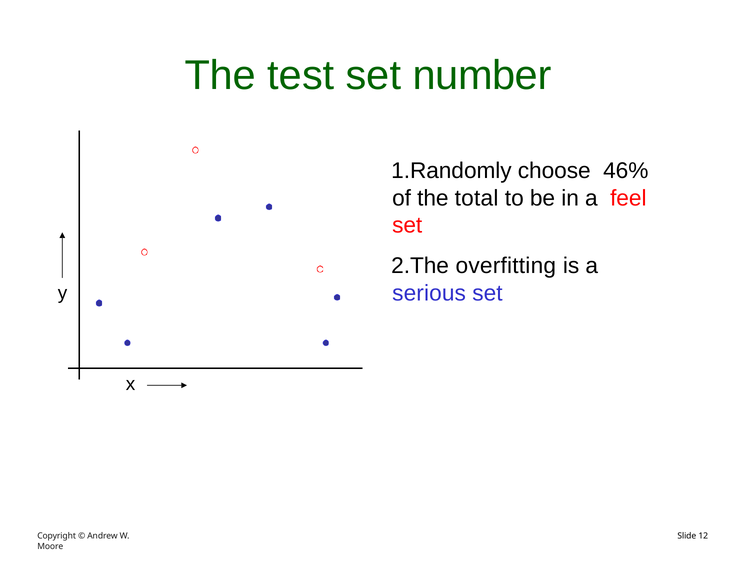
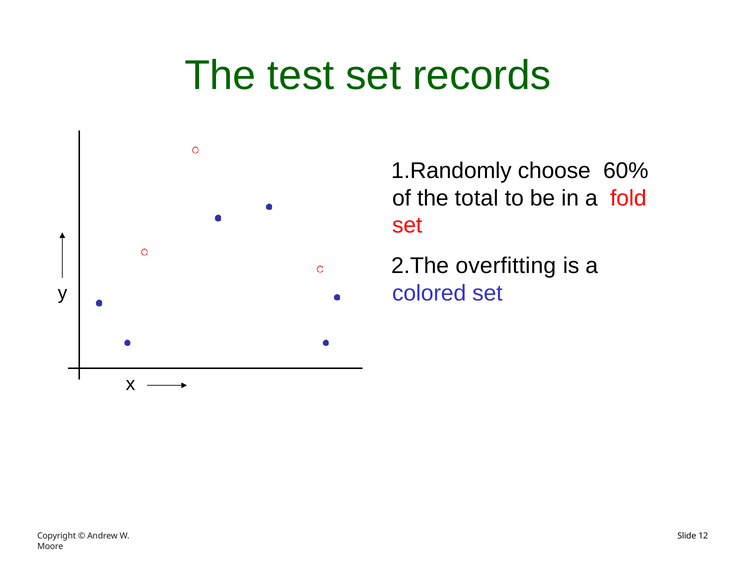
number: number -> records
46%: 46% -> 60%
feel: feel -> fold
serious: serious -> colored
